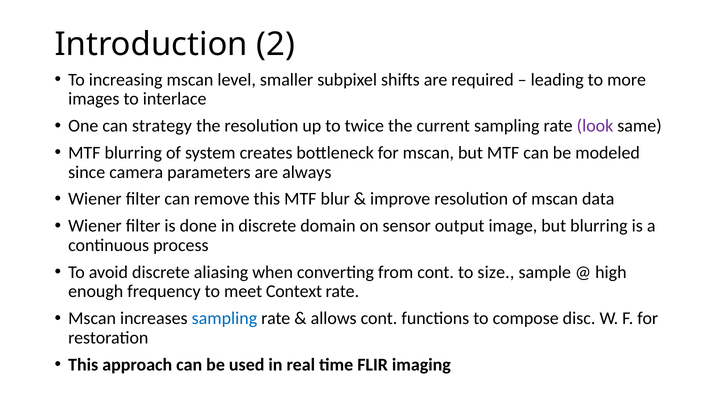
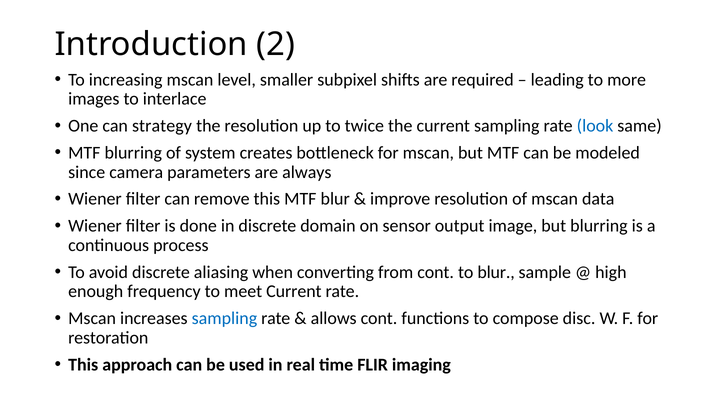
look colour: purple -> blue
to size: size -> blur
meet Context: Context -> Current
